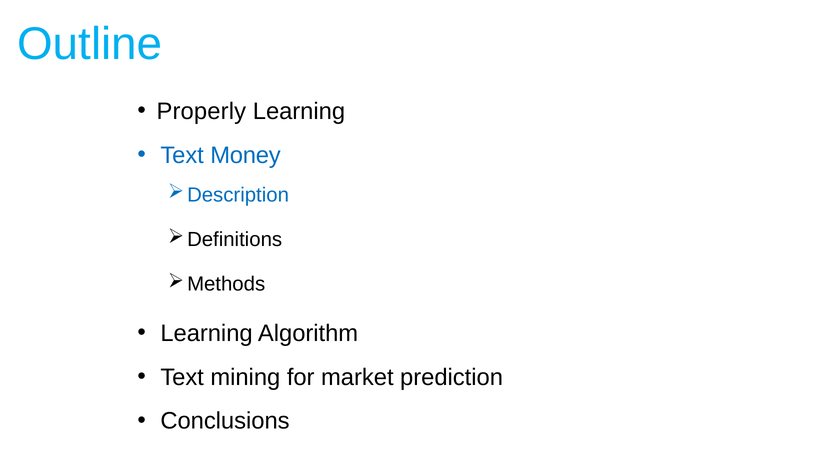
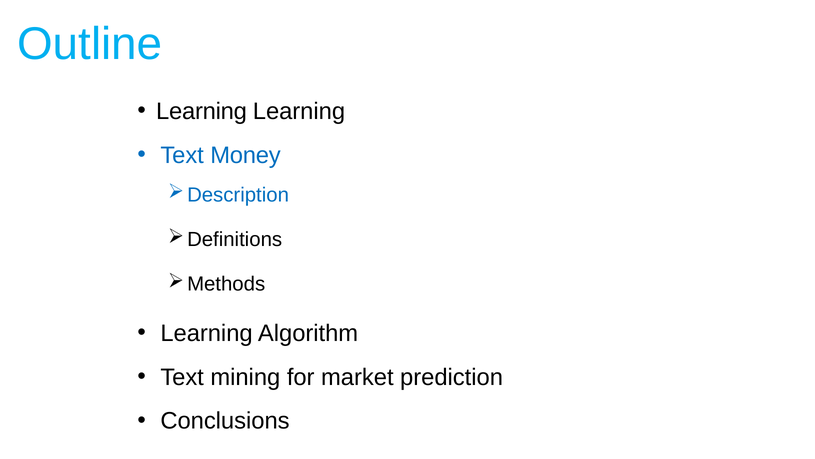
Properly at (201, 111): Properly -> Learning
